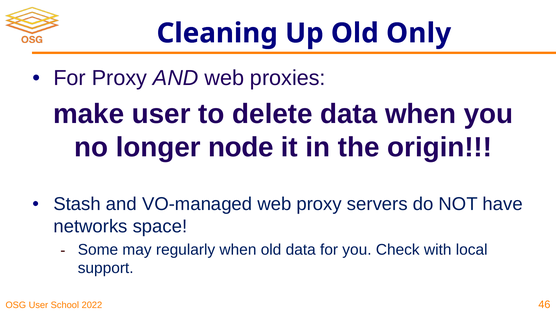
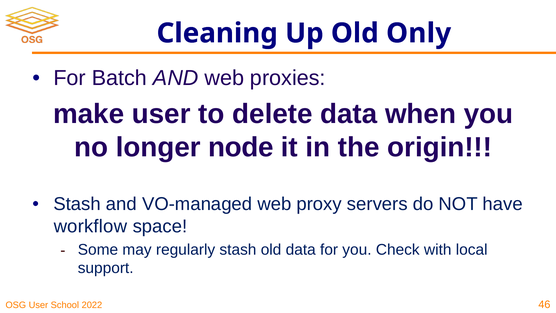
For Proxy: Proxy -> Batch
networks: networks -> workflow
regularly when: when -> stash
